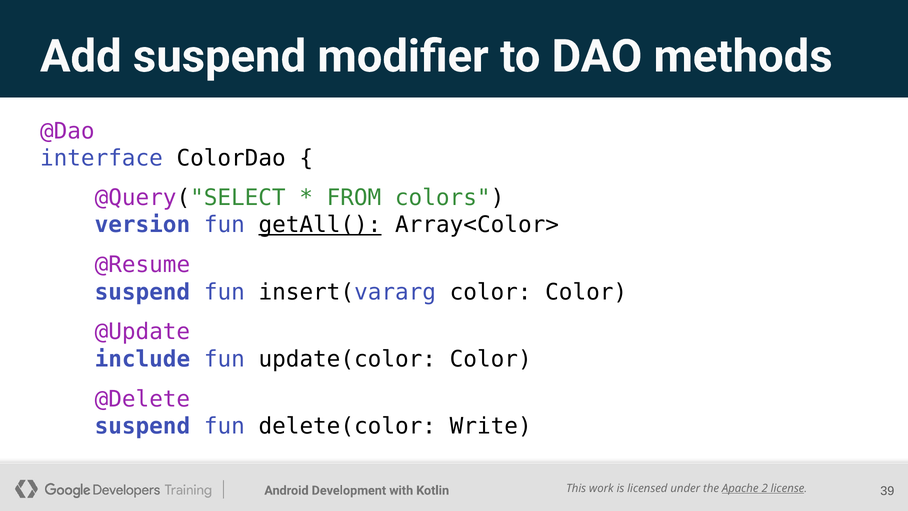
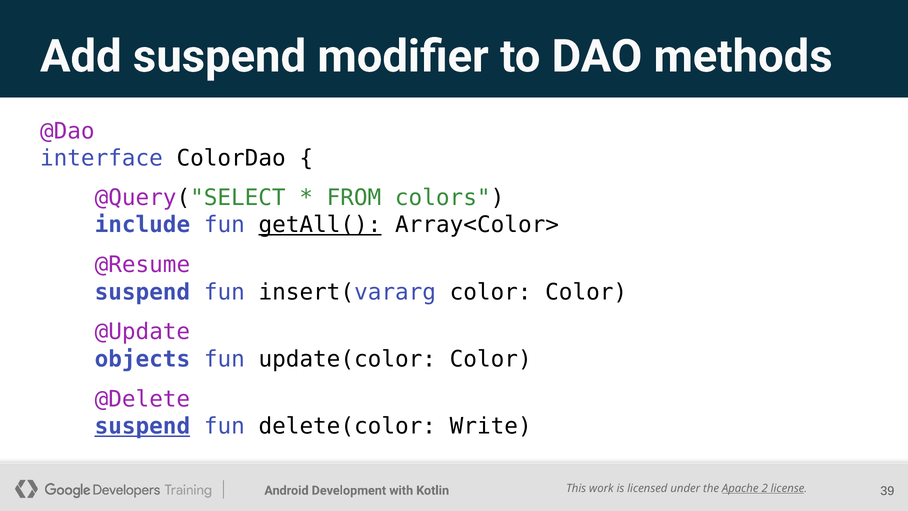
version: version -> include
include: include -> objects
suspend at (142, 426) underline: none -> present
